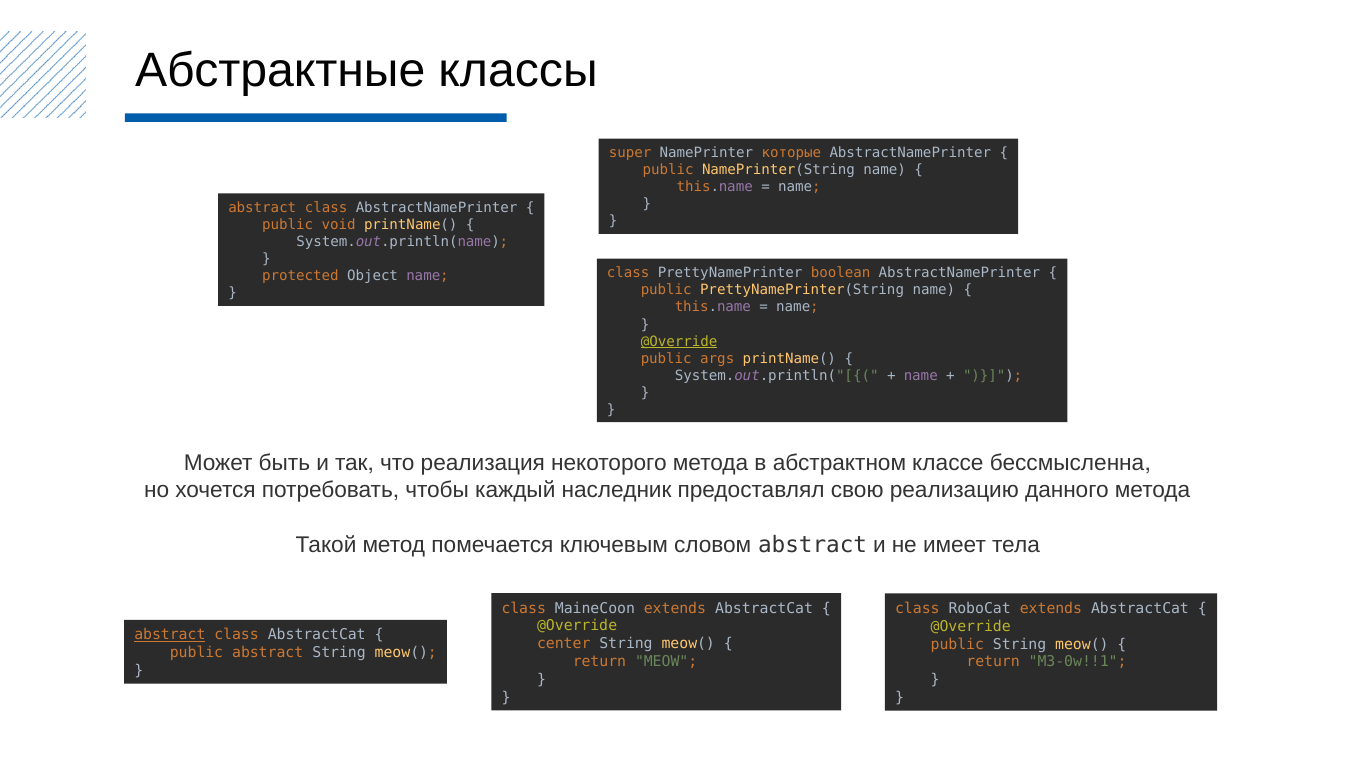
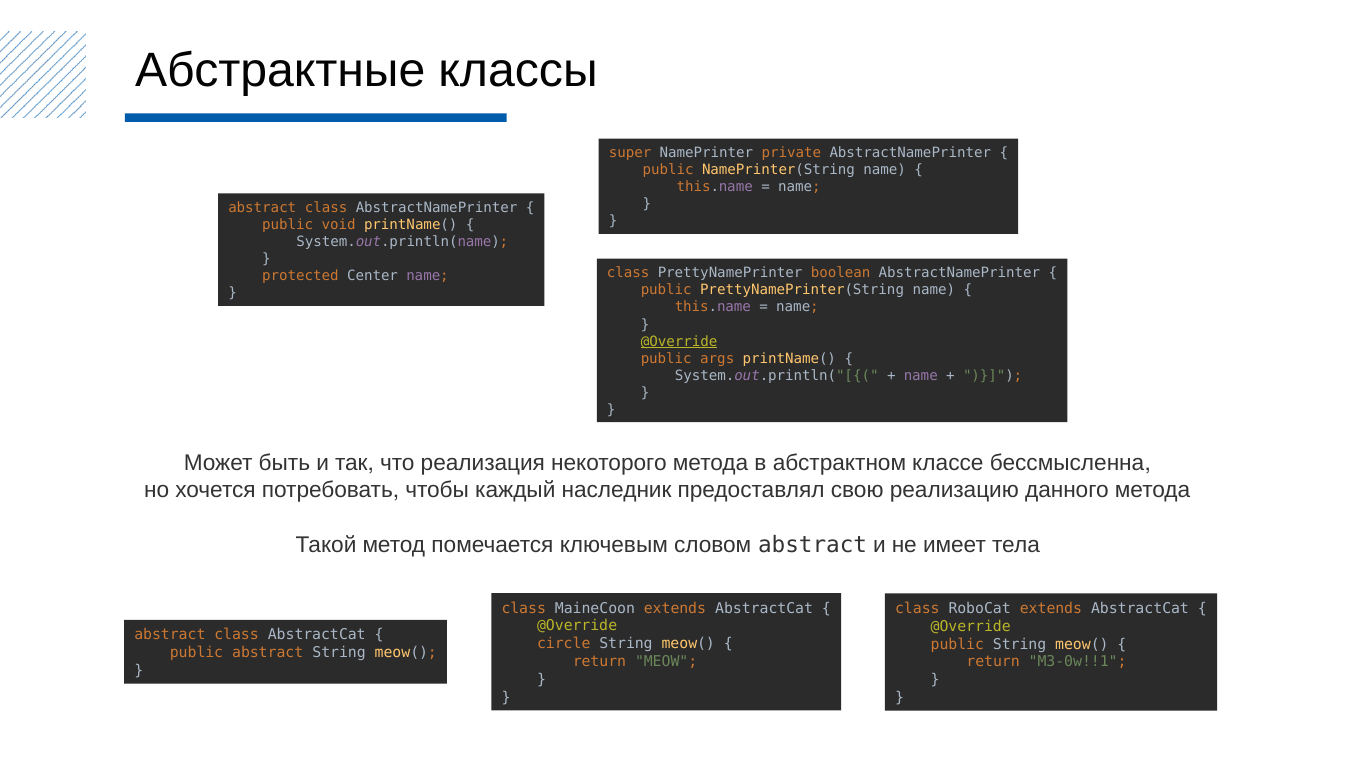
которые: которые -> private
Object: Object -> Center
abstract at (170, 635) underline: present -> none
center: center -> circle
